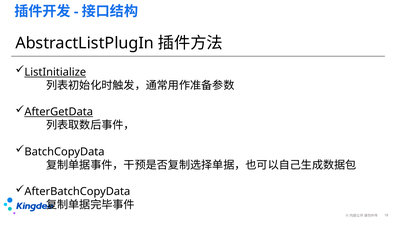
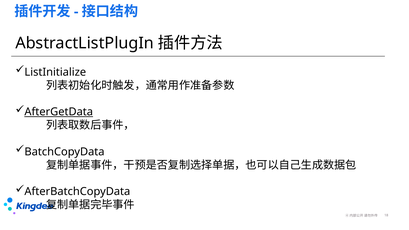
ListInitialize underline: present -> none
